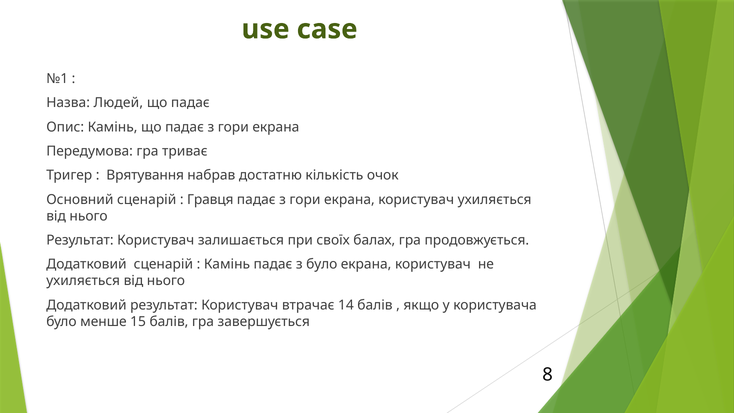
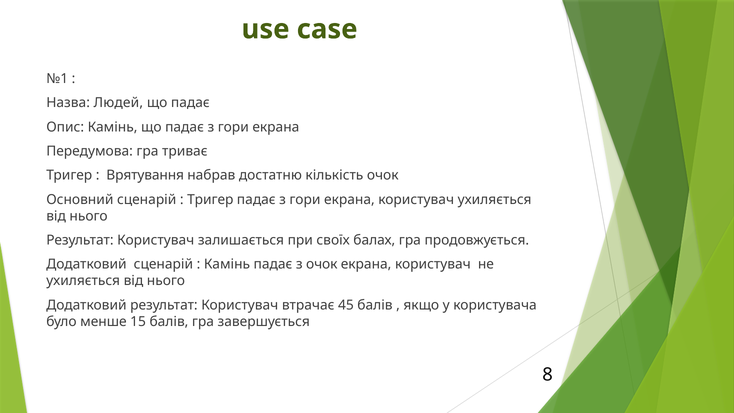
Гравця at (210, 199): Гравця -> Тригер
з було: було -> очок
14: 14 -> 45
